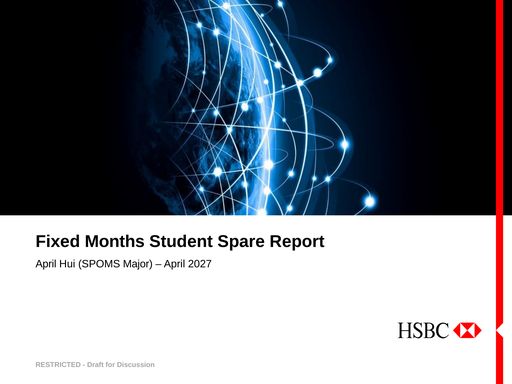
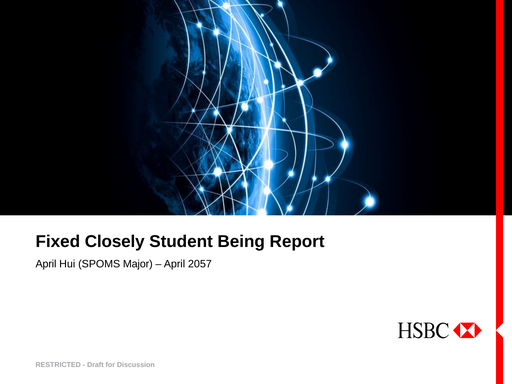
Months: Months -> Closely
Spare: Spare -> Being
2027: 2027 -> 2057
